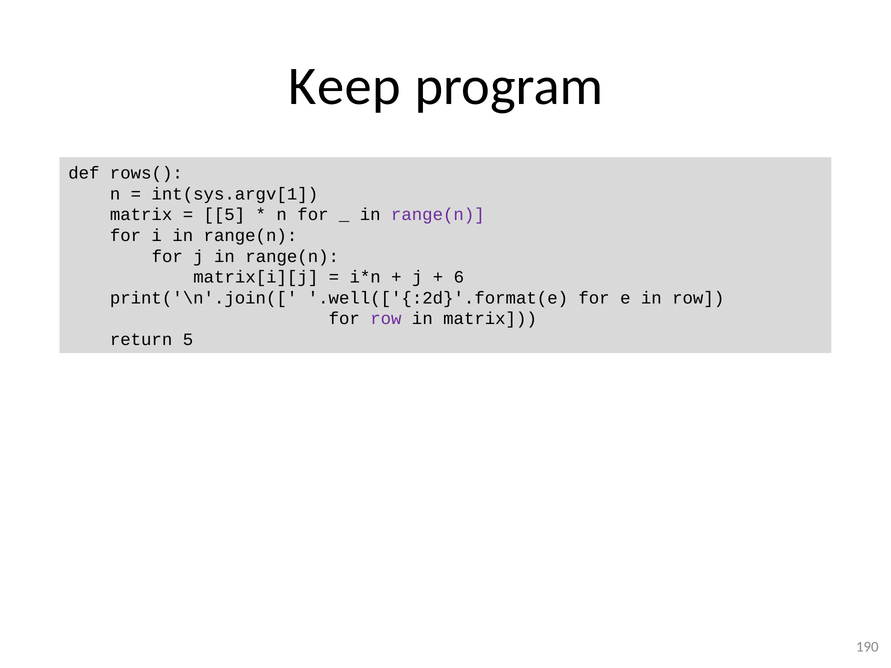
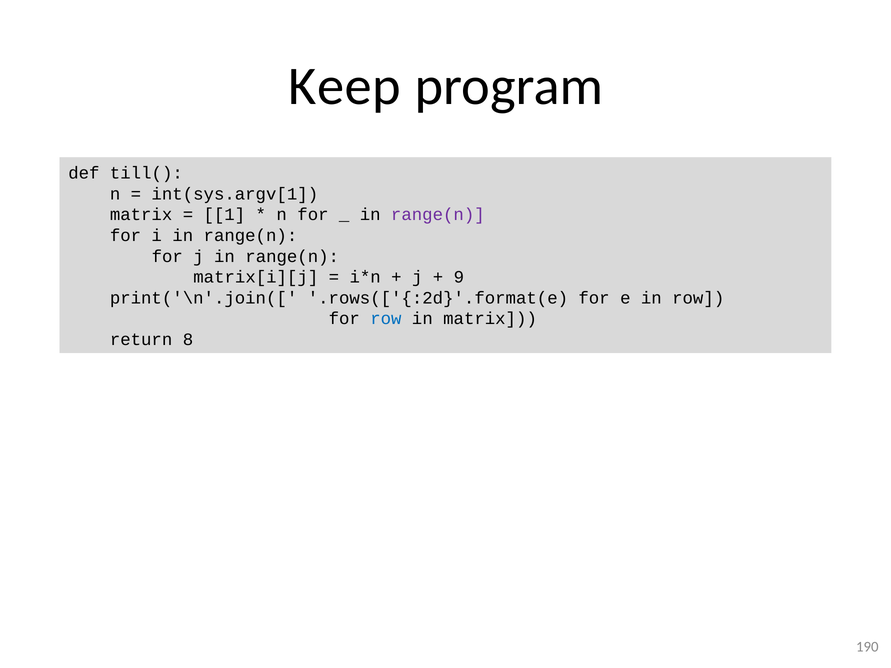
rows(: rows( -> till(
5 at (224, 215): 5 -> 1
6: 6 -> 9
.well(['{:2d}'.format(e: .well(['{:2d}'.format(e -> .rows(['{:2d}'.format(e
row at (386, 319) colour: purple -> blue
return 5: 5 -> 8
